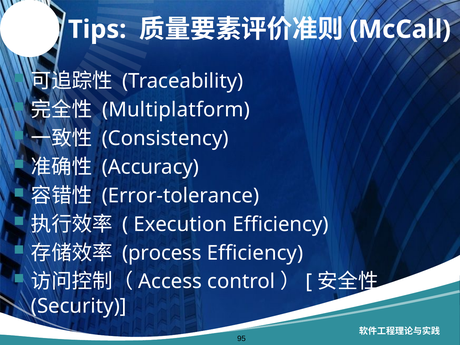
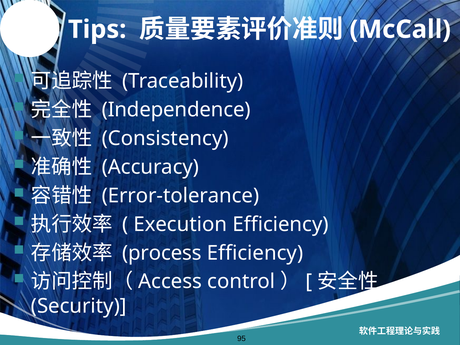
Multiplatform: Multiplatform -> Independence
